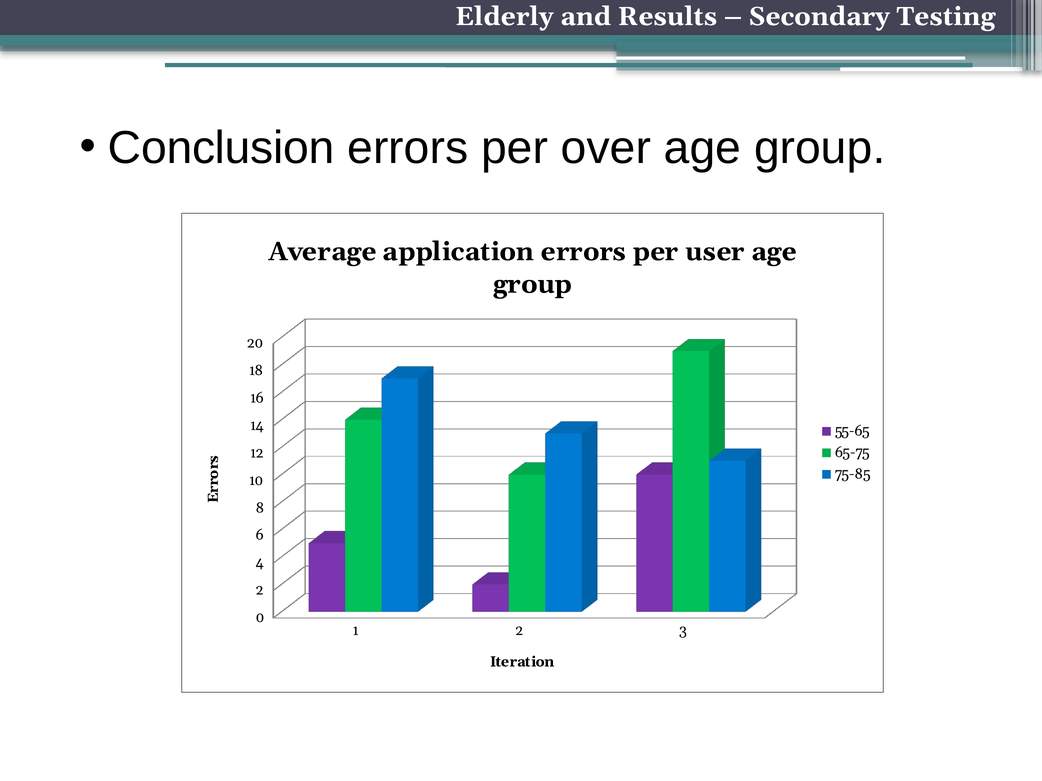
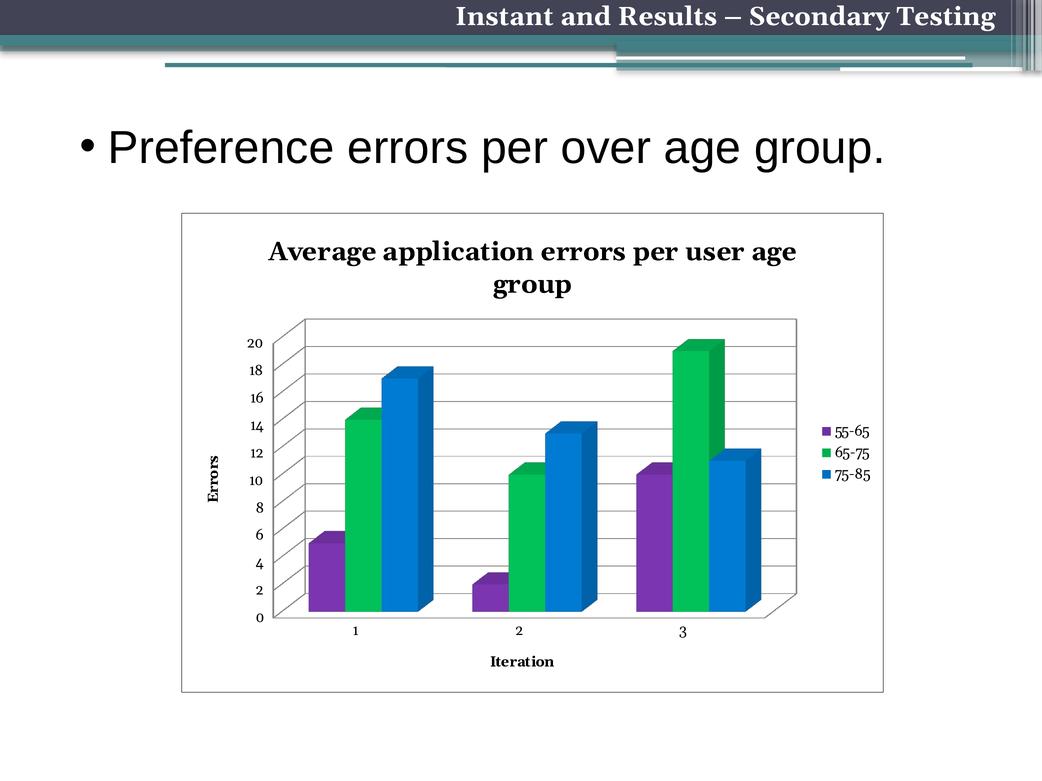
Elderly: Elderly -> Instant
Conclusion: Conclusion -> Preference
